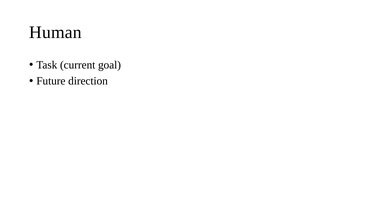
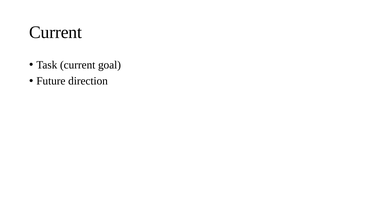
Human at (55, 32): Human -> Current
